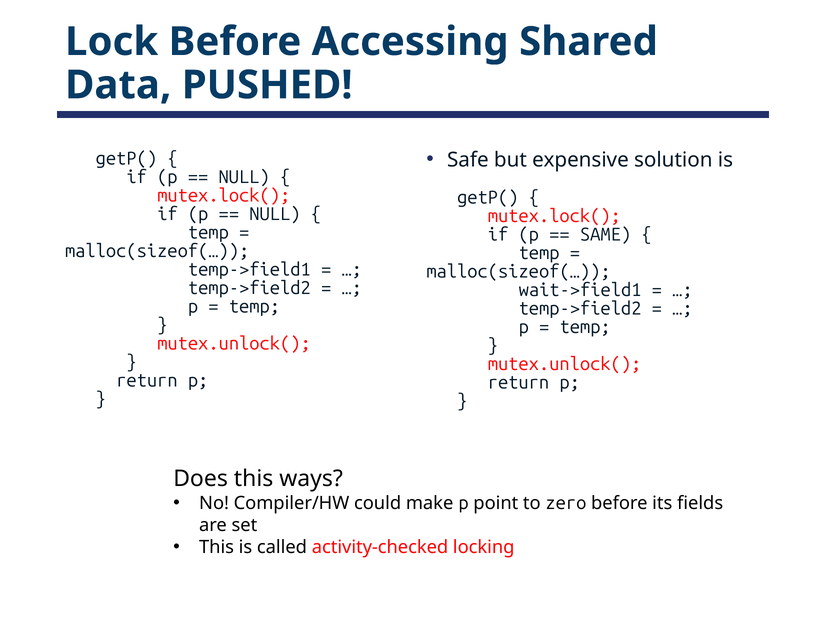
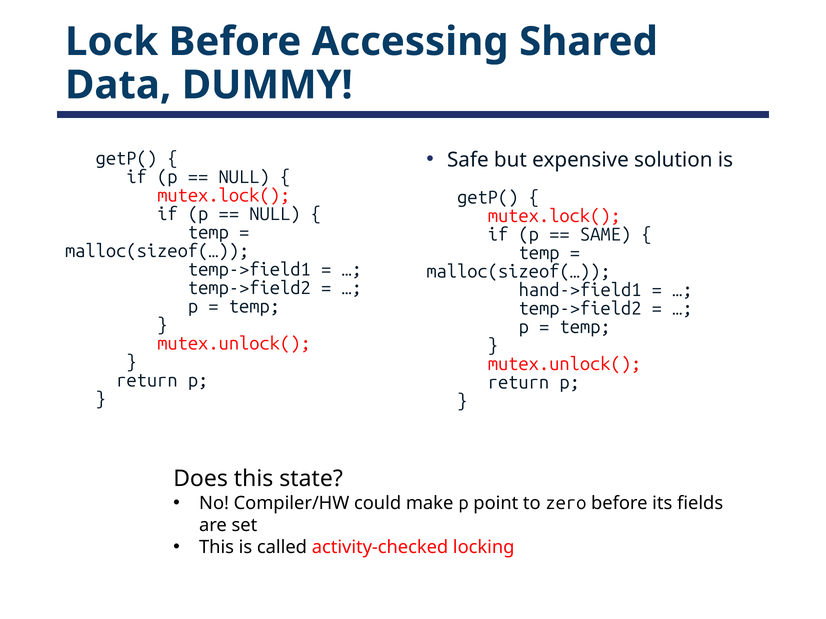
PUSHED: PUSHED -> DUMMY
wait->field1: wait->field1 -> hand->field1
ways: ways -> state
